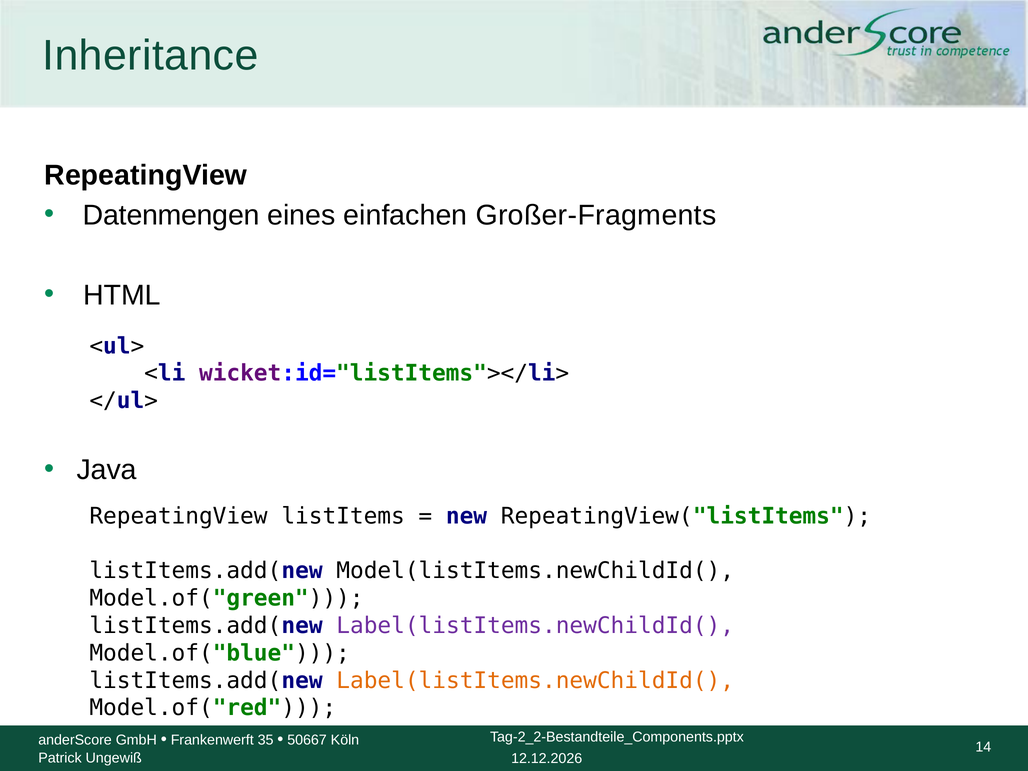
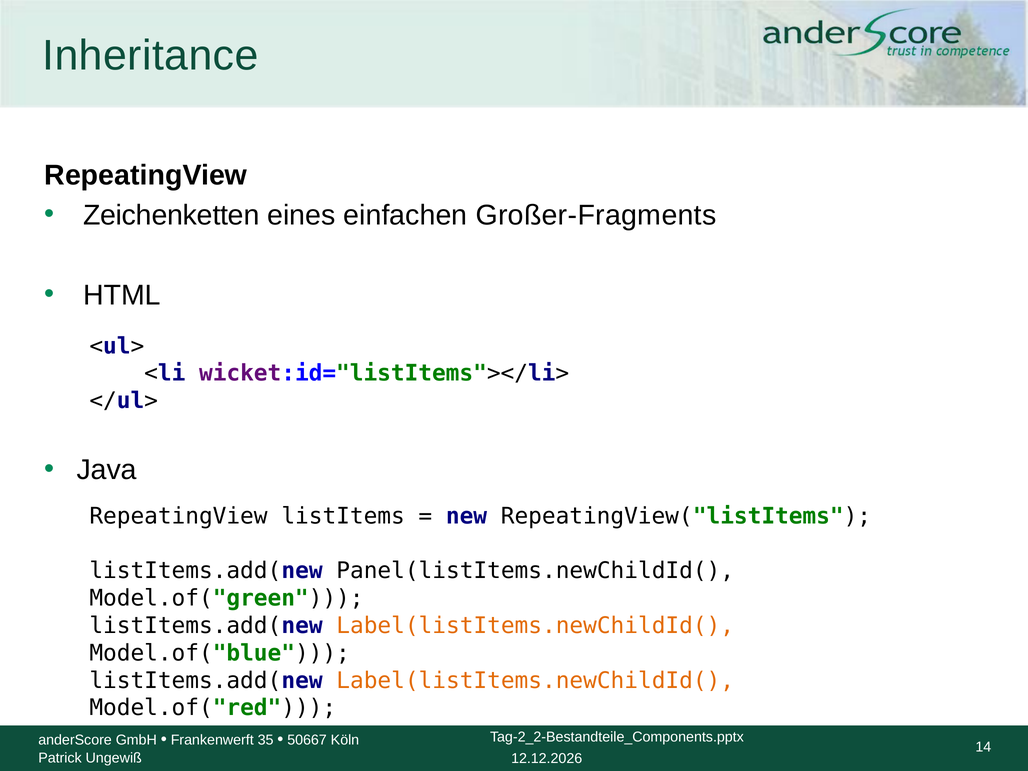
Datenmengen: Datenmengen -> Zeichenketten
Model(listItems.newChildId(: Model(listItems.newChildId( -> Panel(listItems.newChildId(
Label(listItems.newChildId( at (535, 626) colour: purple -> orange
